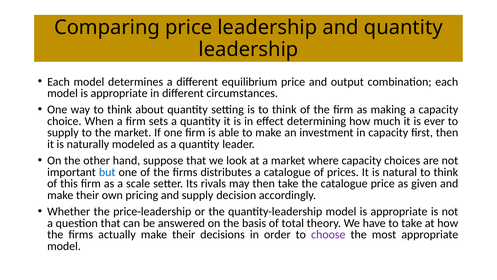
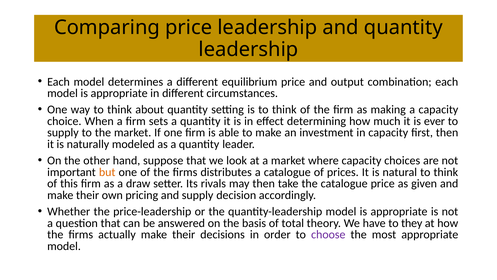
but colour: blue -> orange
scale: scale -> draw
to take: take -> they
